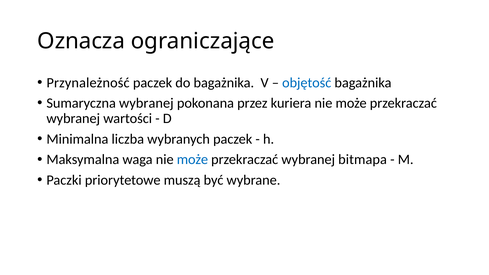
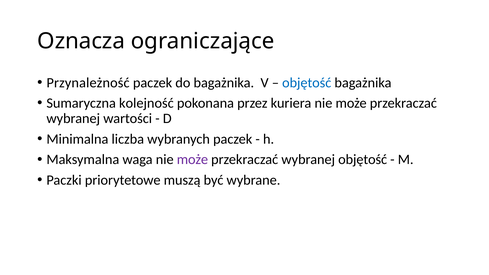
Sumaryczna wybranej: wybranej -> kolejność
może at (192, 160) colour: blue -> purple
wybranej bitmapa: bitmapa -> objętość
